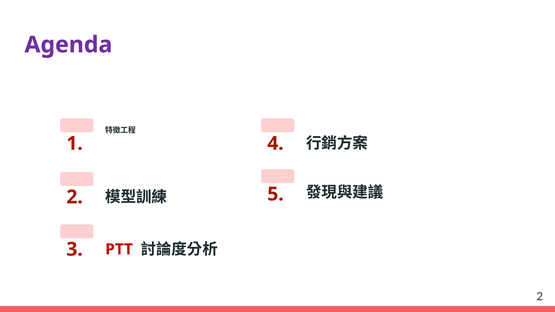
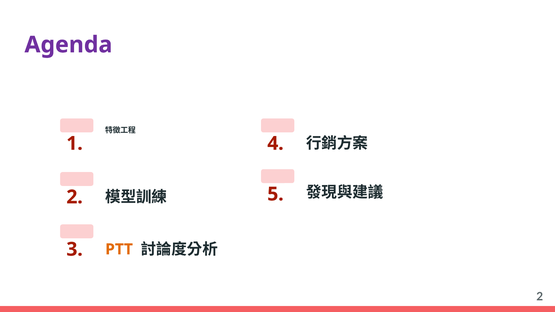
PTT colour: red -> orange
